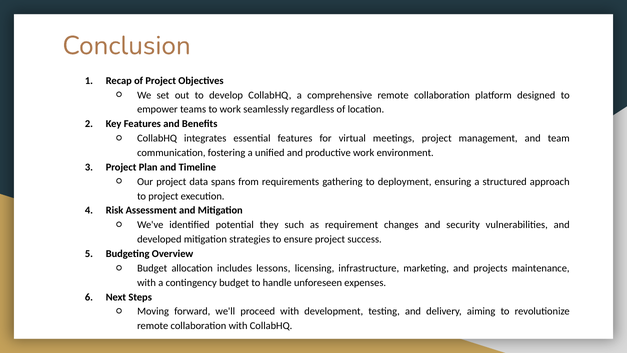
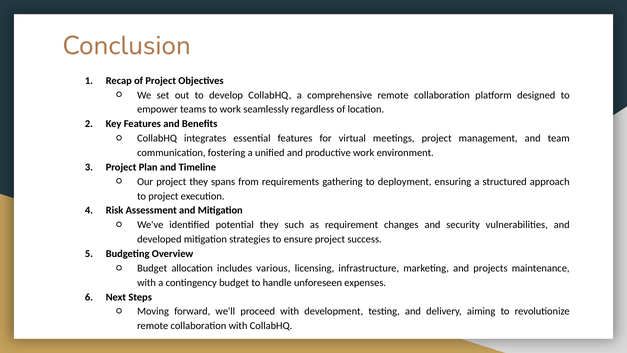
project data: data -> they
lessons: lessons -> various
